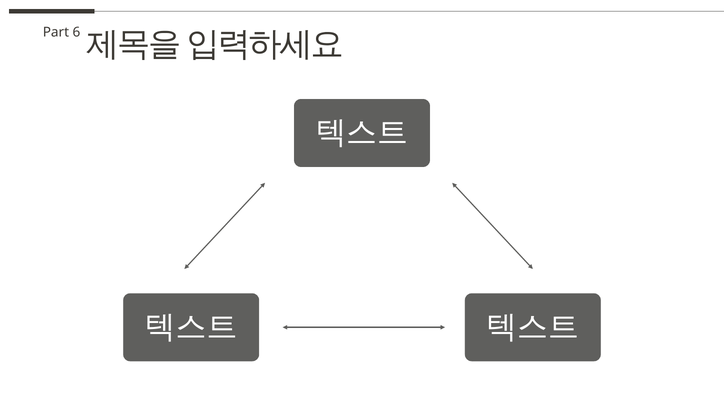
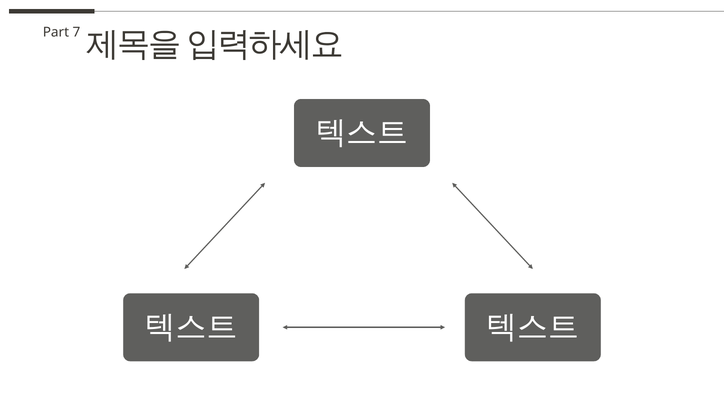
6: 6 -> 7
